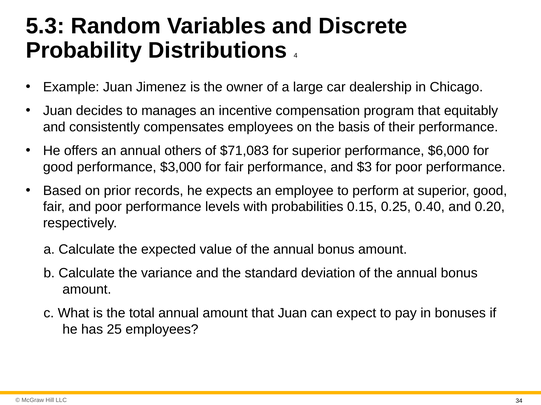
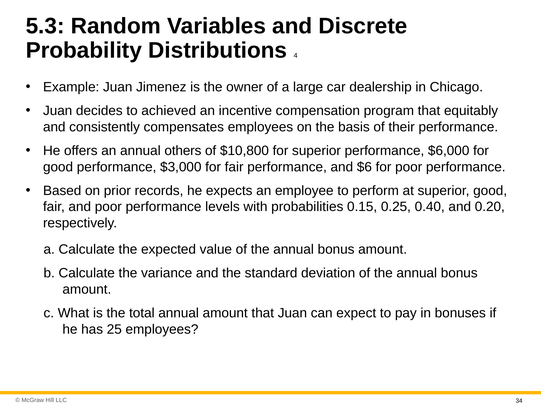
manages: manages -> achieved
$71,083: $71,083 -> $10,800
$3: $3 -> $6
